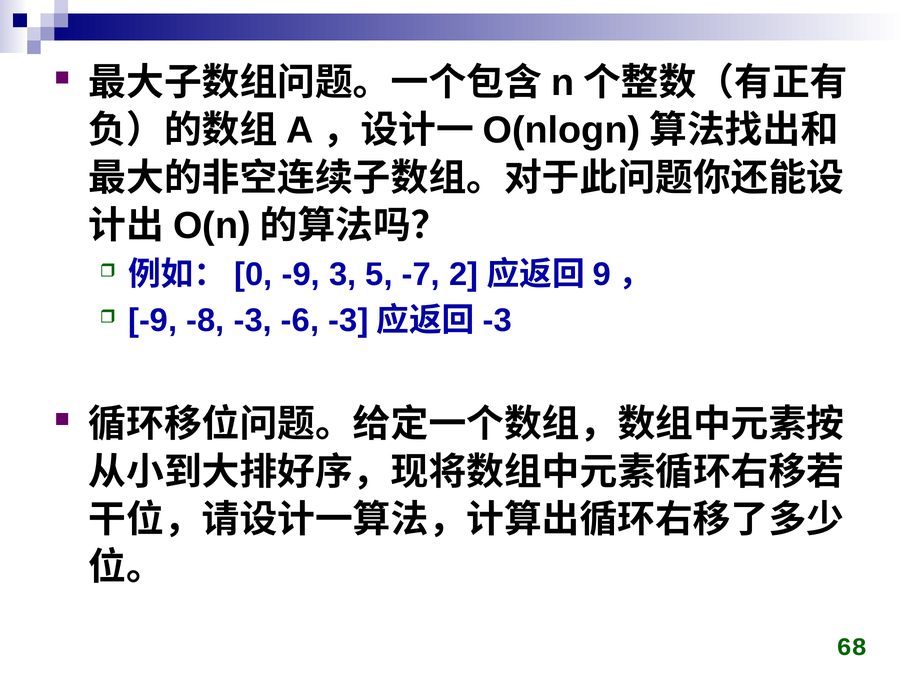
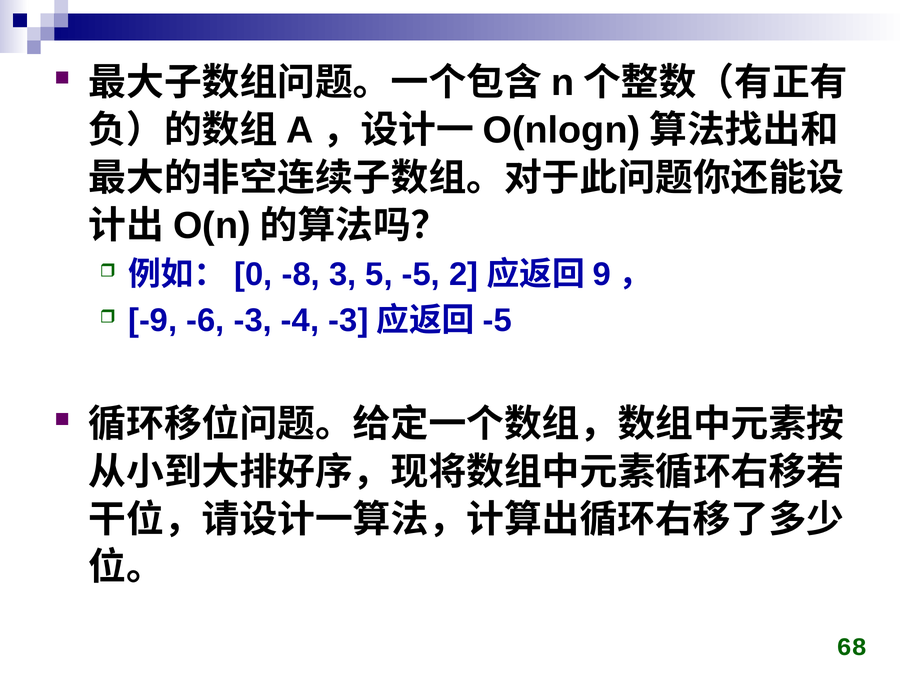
-9 at (301, 275): -9 -> -8
5 -7: -7 -> -5
-8: -8 -> -6
-6: -6 -> -4
-3 at (497, 321): -3 -> -5
